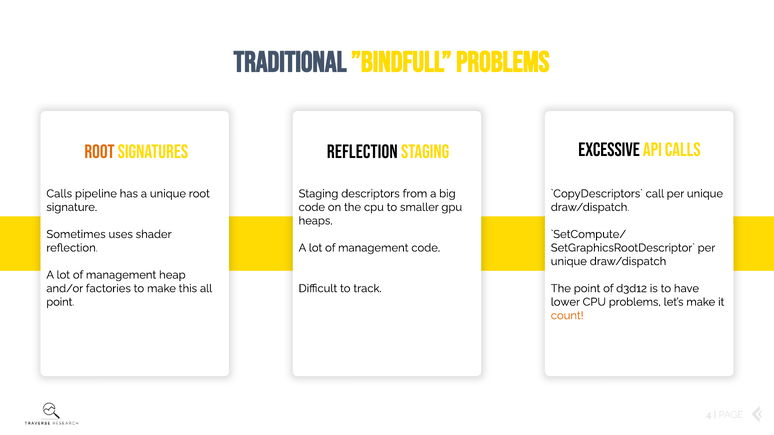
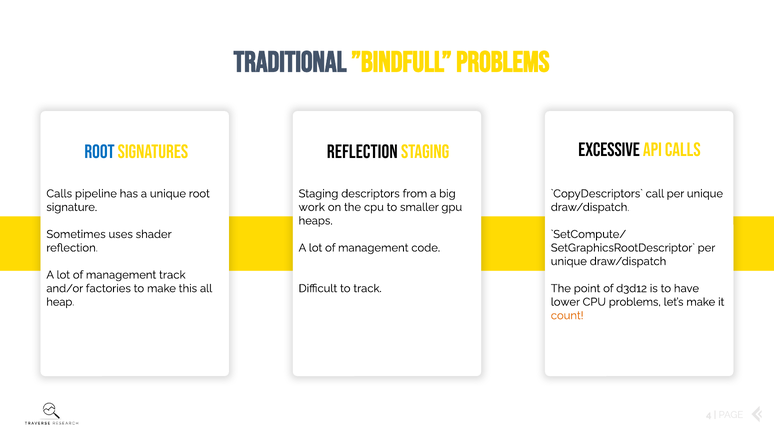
Root at (100, 152) colour: orange -> blue
code at (312, 207): code -> work
management heap: heap -> track
point at (60, 302): point -> heap
